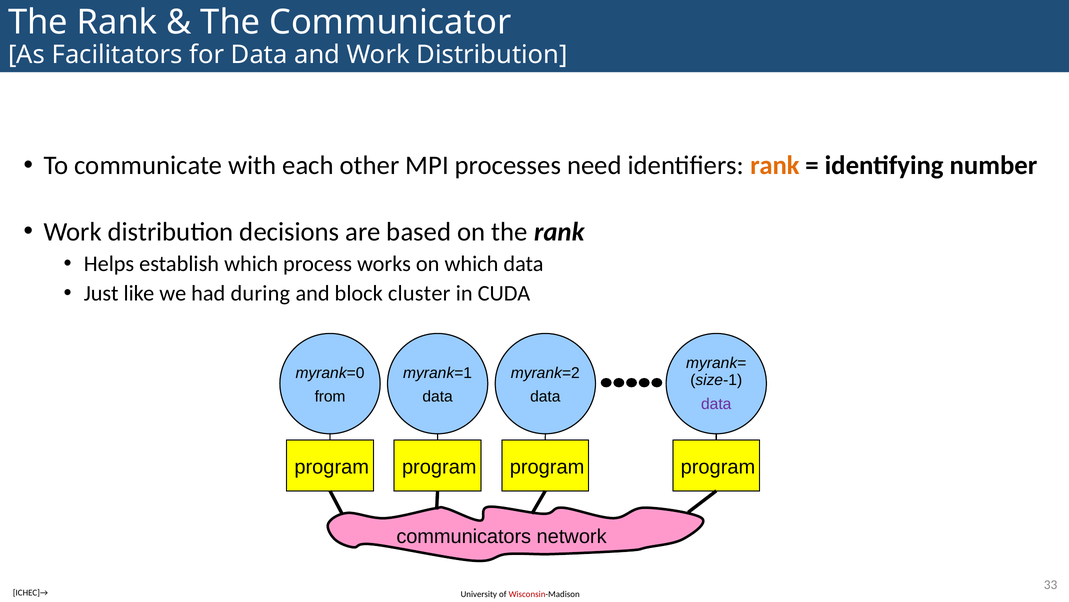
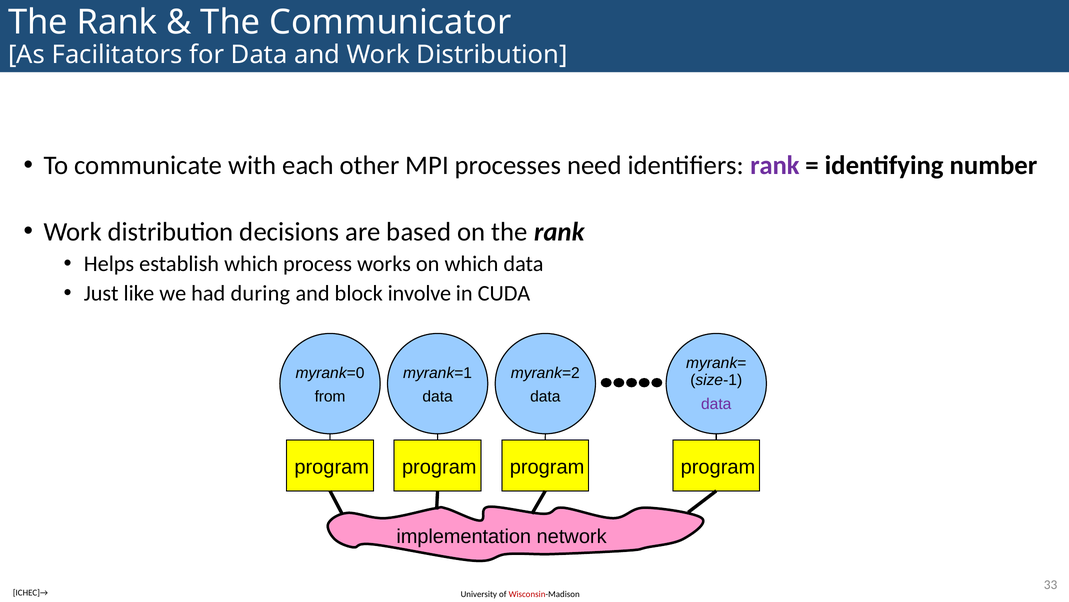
rank at (775, 165) colour: orange -> purple
cluster: cluster -> involve
communicators: communicators -> implementation
